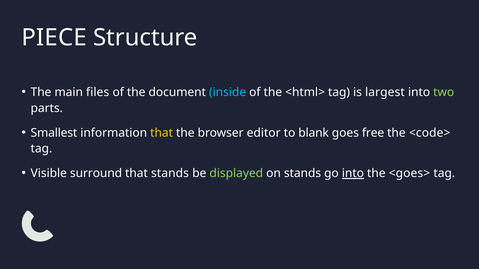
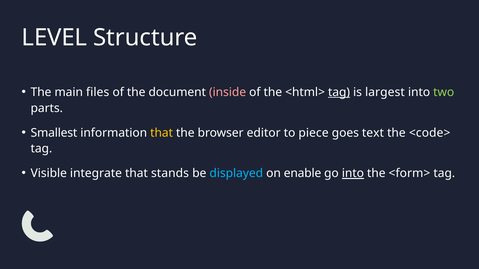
PIECE: PIECE -> LEVEL
inside colour: light blue -> pink
tag at (339, 92) underline: none -> present
blank: blank -> piece
free: free -> text
surround: surround -> integrate
displayed colour: light green -> light blue
on stands: stands -> enable
<goes>: <goes> -> <form>
